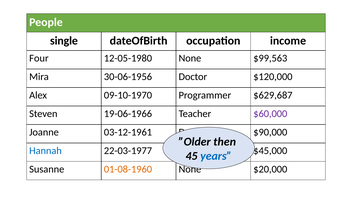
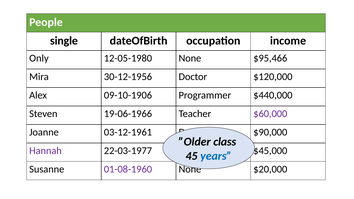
Four: Four -> Only
$99,563: $99,563 -> $95,466
30-06-1956: 30-06-1956 -> 30-12-1956
09-10-1970: 09-10-1970 -> 09-10-1906
$629,687: $629,687 -> $440,000
then: then -> class
Hannah colour: blue -> purple
01-08-1960 colour: orange -> purple
